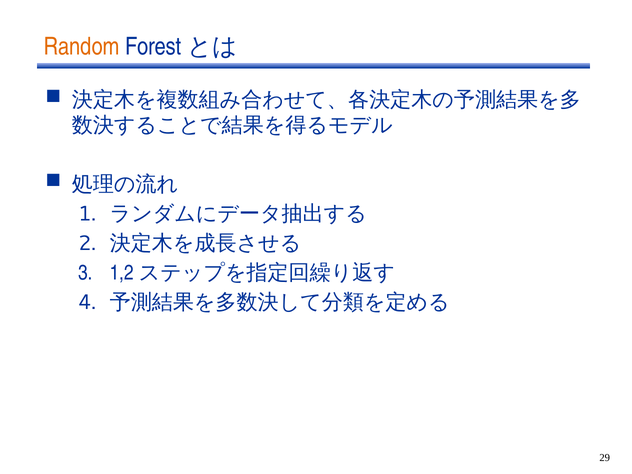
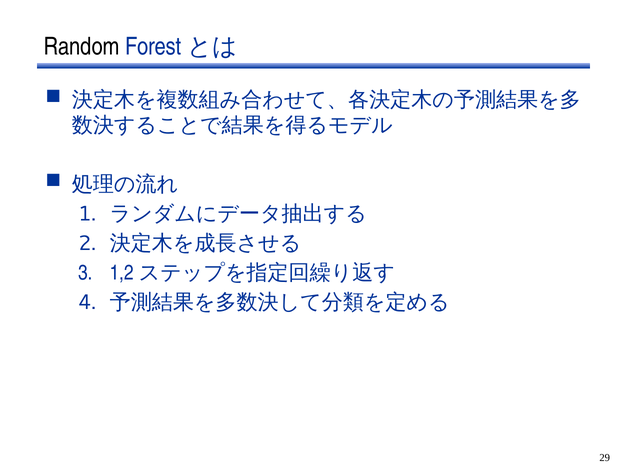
Random colour: orange -> black
